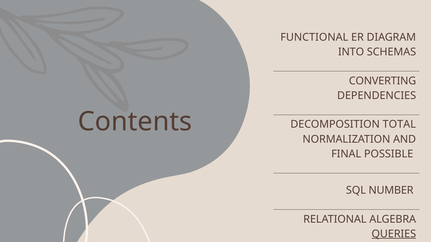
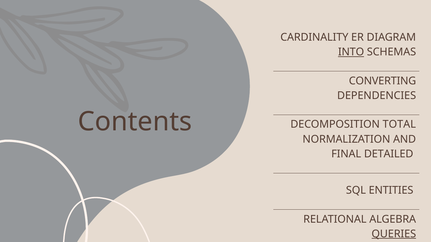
FUNCTIONAL: FUNCTIONAL -> CARDINALITY
INTO underline: none -> present
POSSIBLE: POSSIBLE -> DETAILED
NUMBER: NUMBER -> ENTITIES
